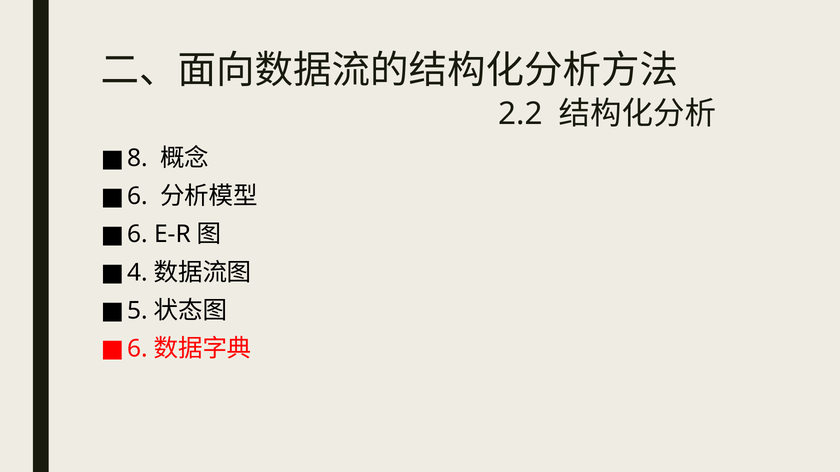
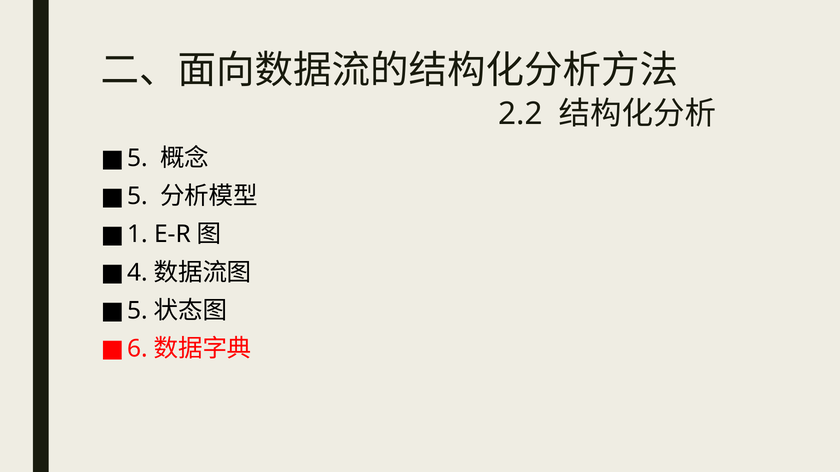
8 at (138, 158): 8 -> 5
6 at (138, 197): 6 -> 5
6 at (138, 235): 6 -> 1
